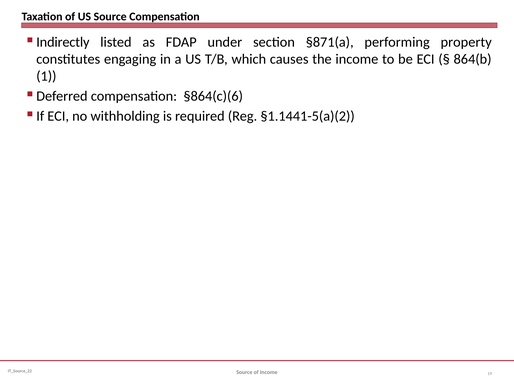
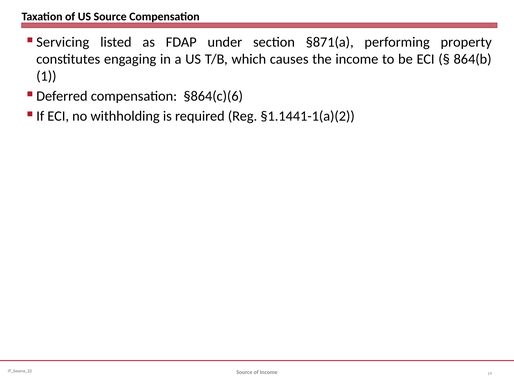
Indirectly: Indirectly -> Servicing
§1.1441-5(a)(2: §1.1441-5(a)(2 -> §1.1441-1(a)(2
